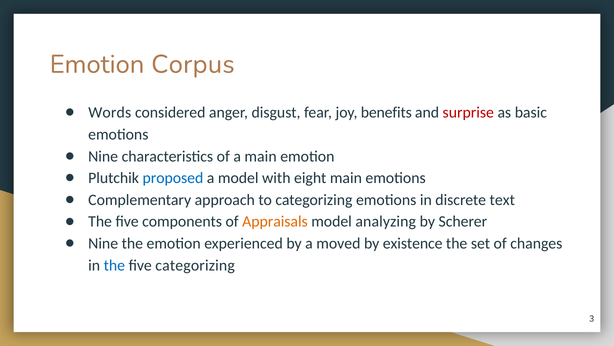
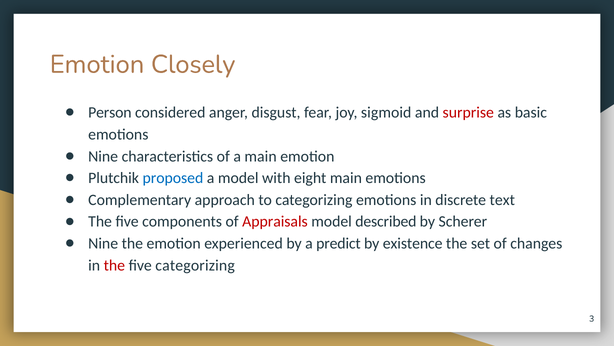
Corpus: Corpus -> Closely
Words: Words -> Person
benefits: benefits -> sigmoid
Appraisals colour: orange -> red
analyzing: analyzing -> described
moved: moved -> predict
the at (114, 265) colour: blue -> red
